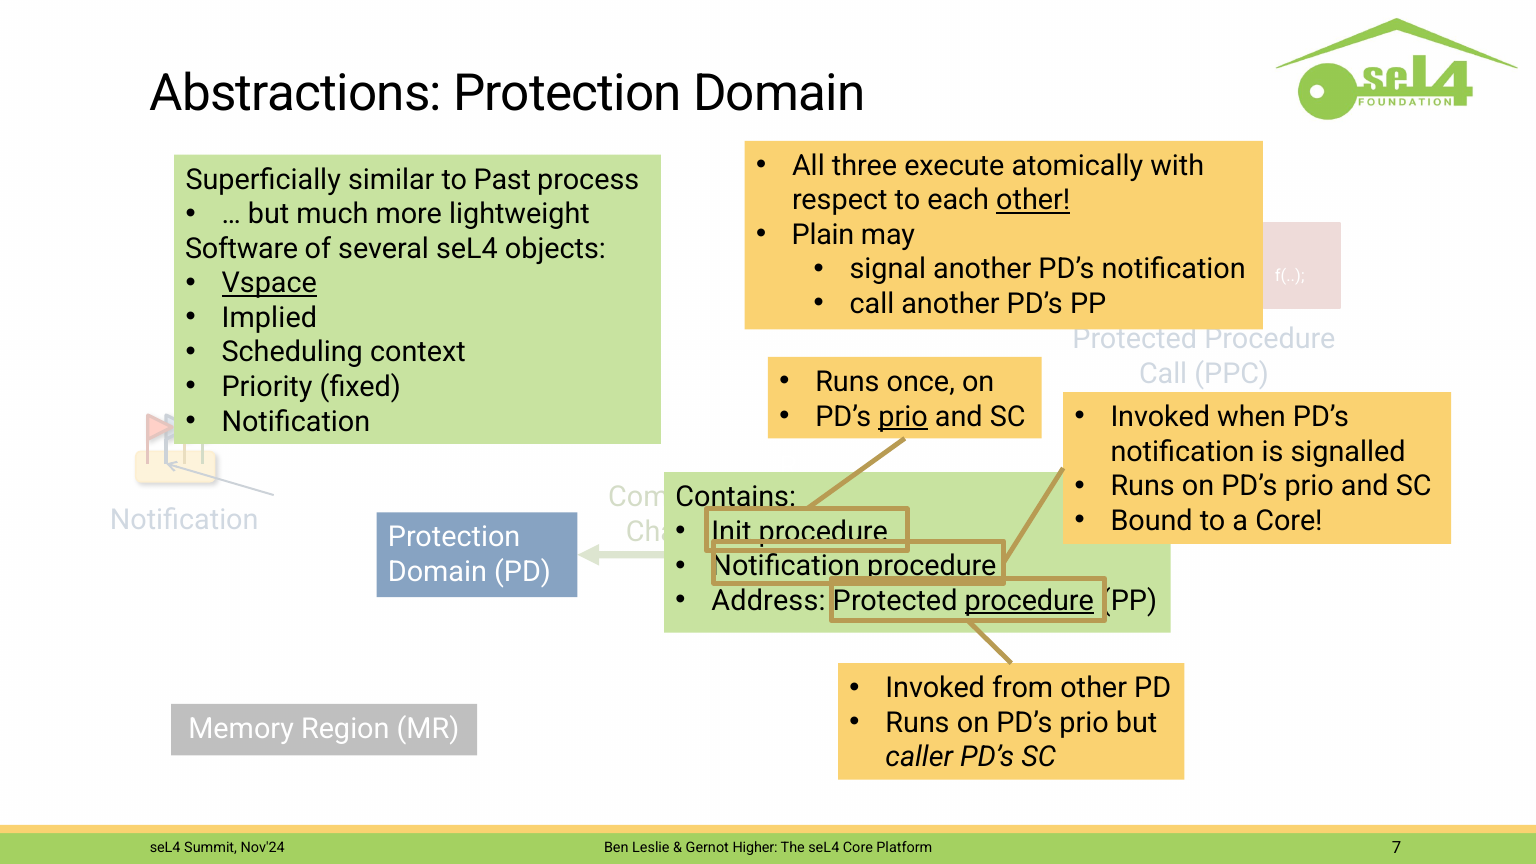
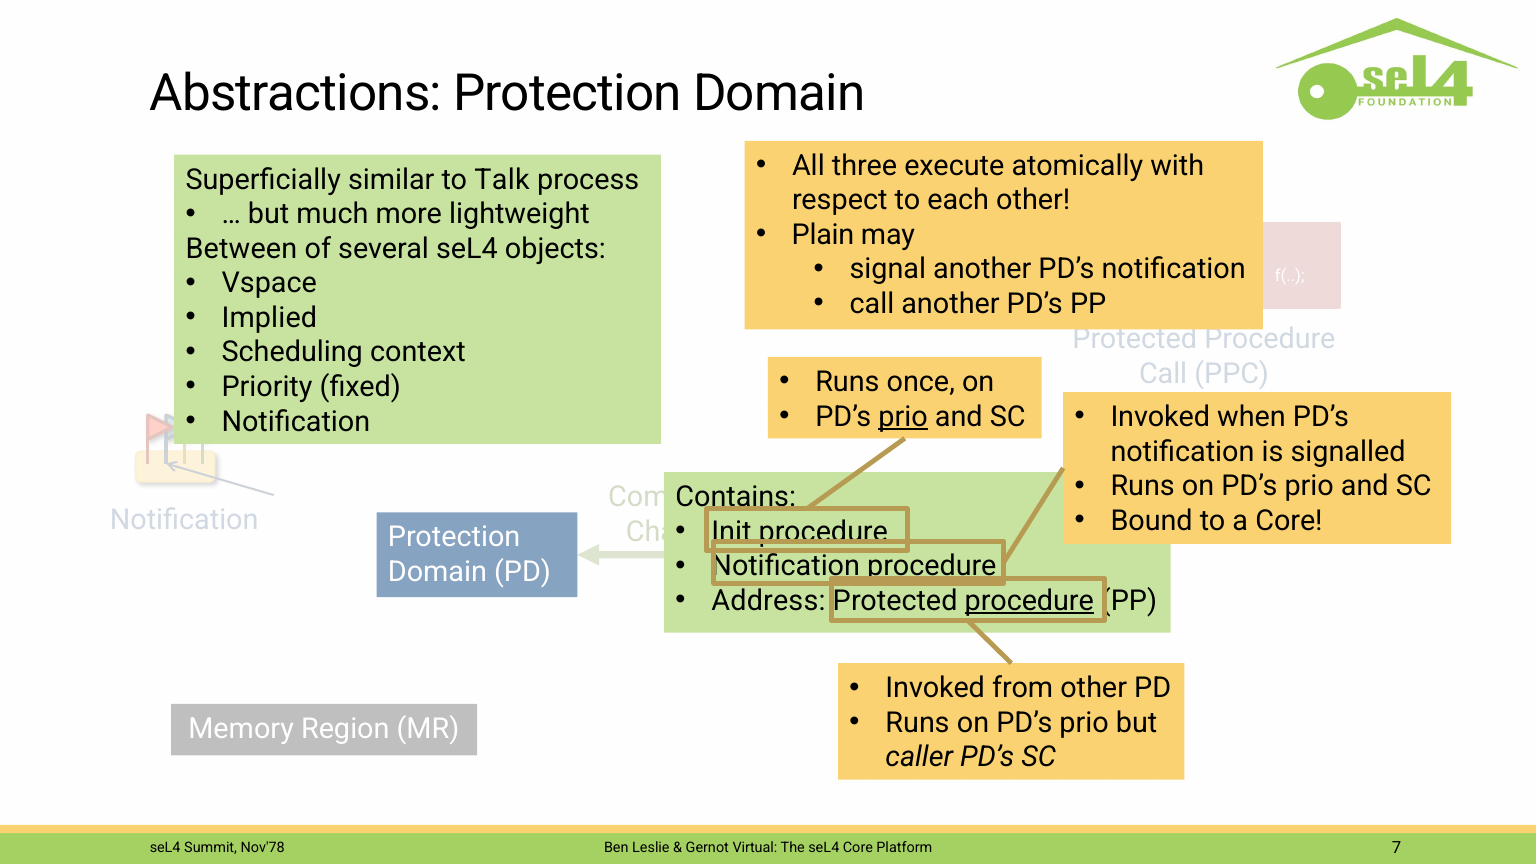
Past: Past -> Talk
other at (1033, 200) underline: present -> none
Software: Software -> Between
Vspace underline: present -> none
Nov'24: Nov'24 -> Nov'78
Higher: Higher -> Virtual
